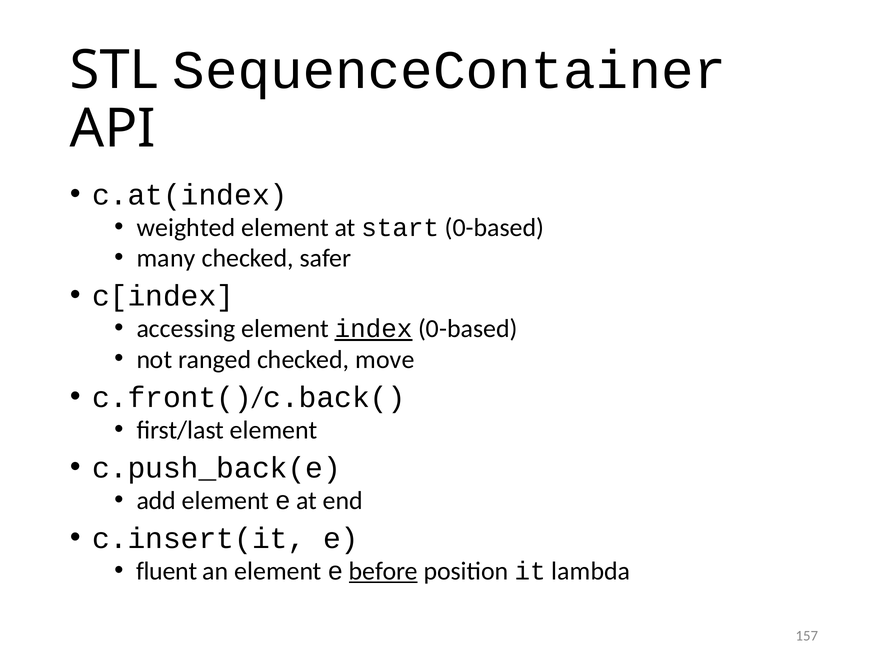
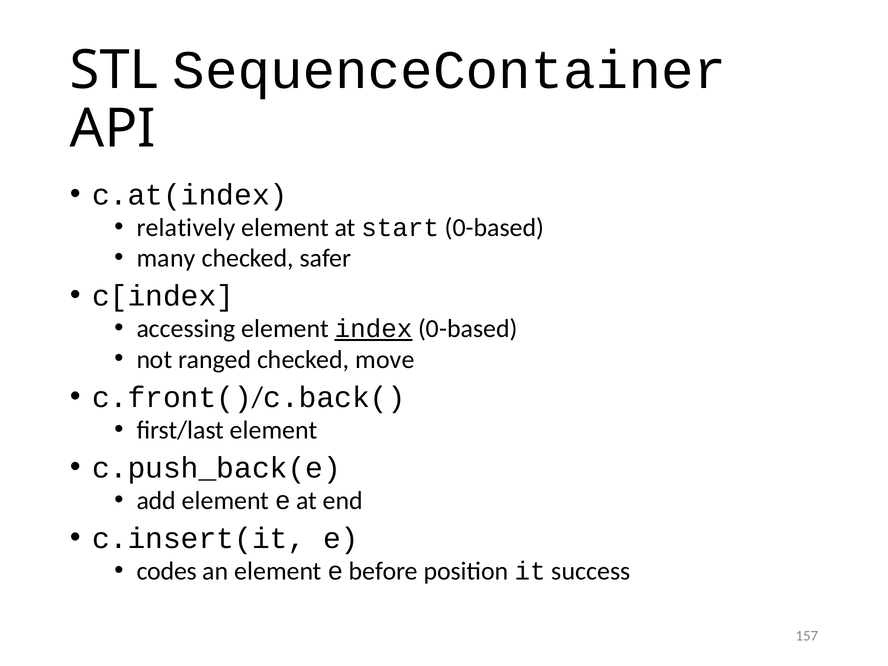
weighted: weighted -> relatively
fluent: fluent -> codes
before underline: present -> none
lambda: lambda -> success
